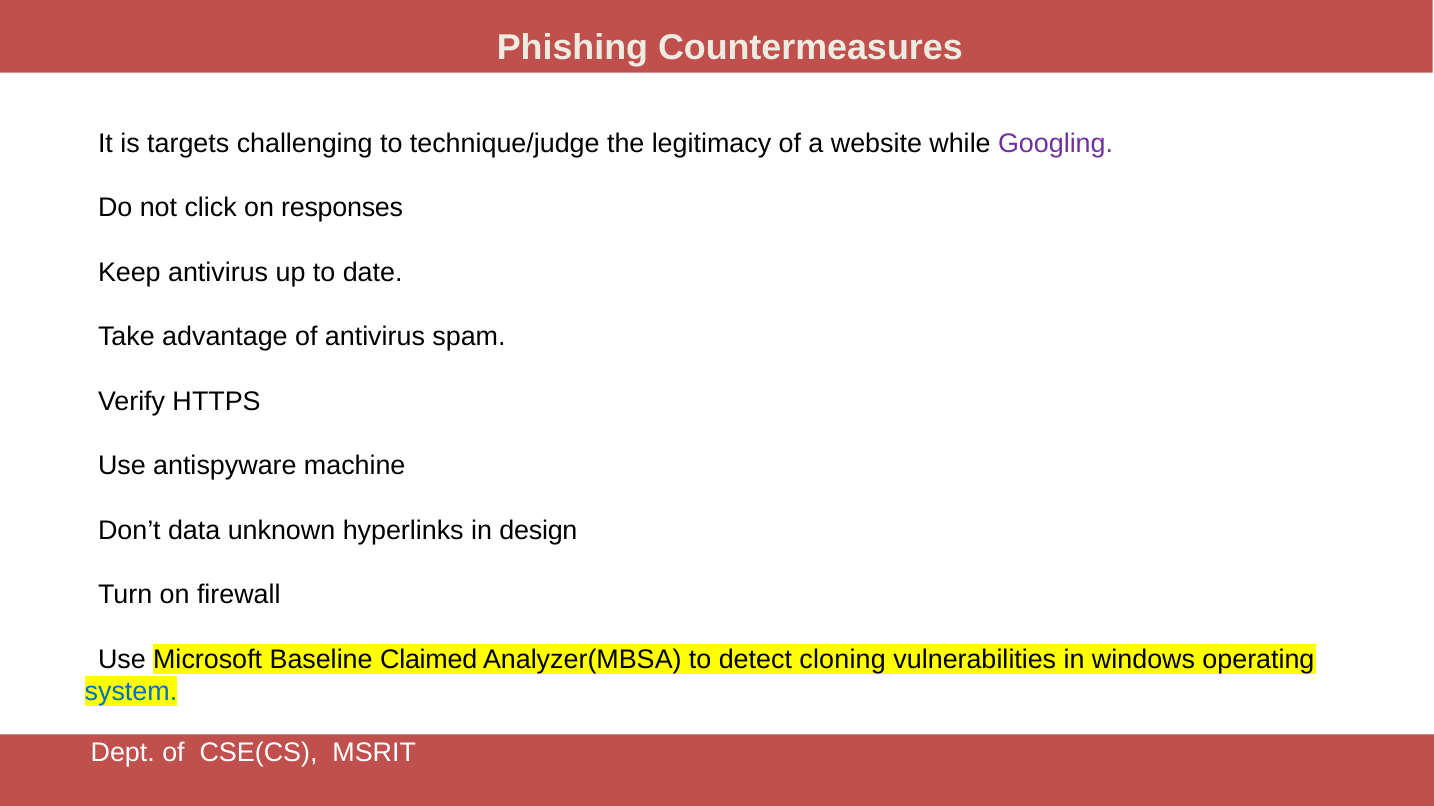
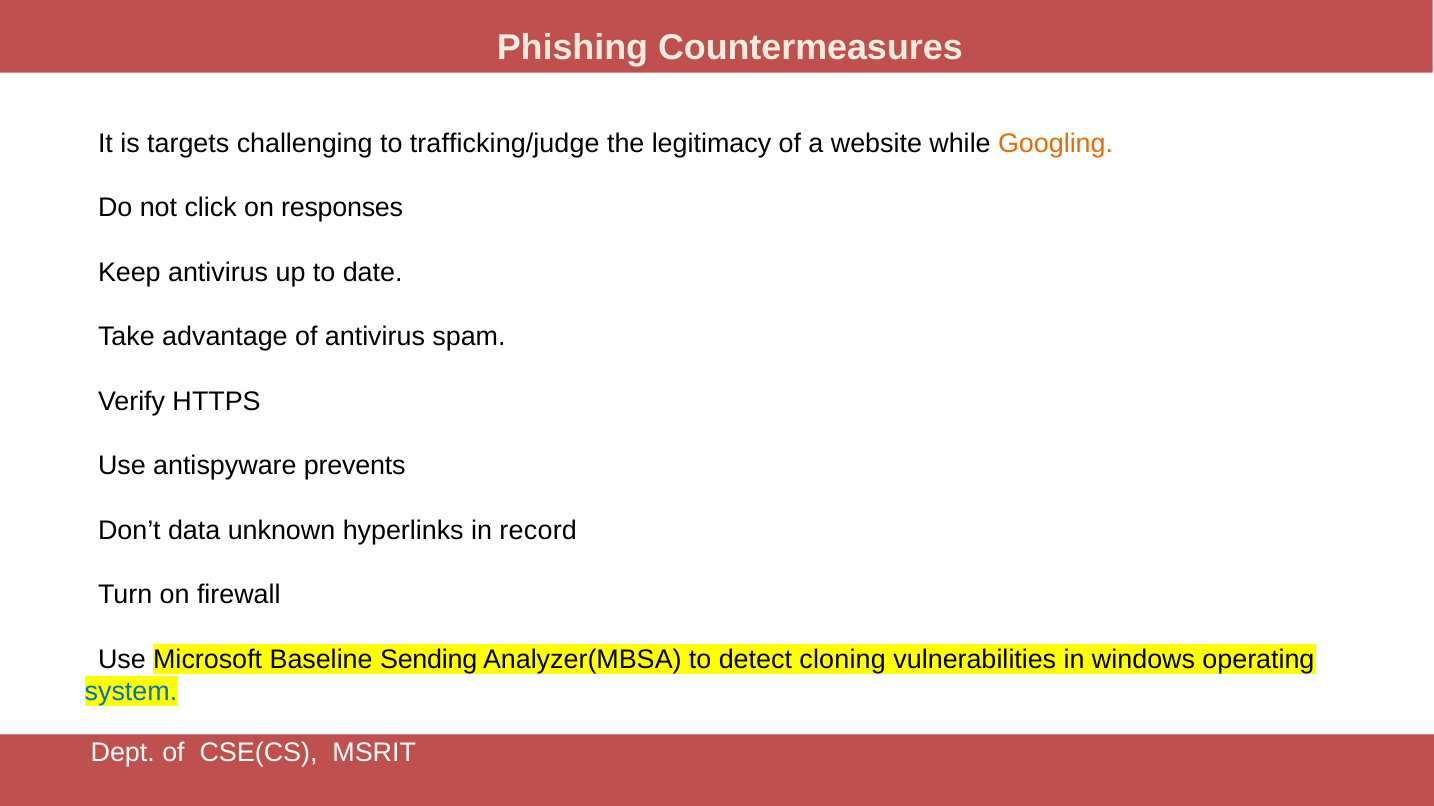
technique/judge: technique/judge -> trafficking/judge
Googling colour: purple -> orange
machine: machine -> prevents
design: design -> record
Claimed: Claimed -> Sending
